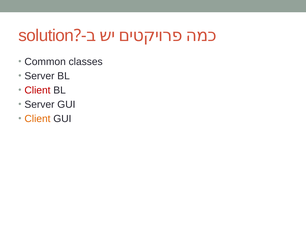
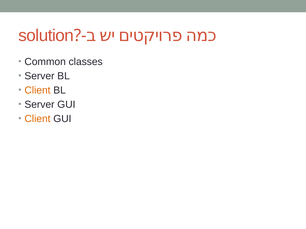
Client at (37, 90) colour: red -> orange
